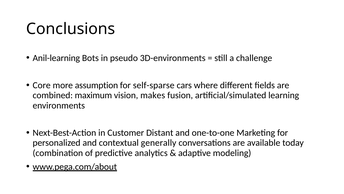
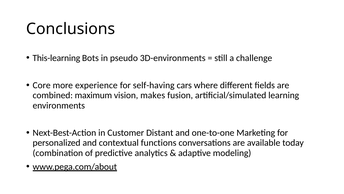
Anil-learning: Anil-learning -> This-learning
assumption: assumption -> experience
self-sparse: self-sparse -> self-having
generally: generally -> functions
